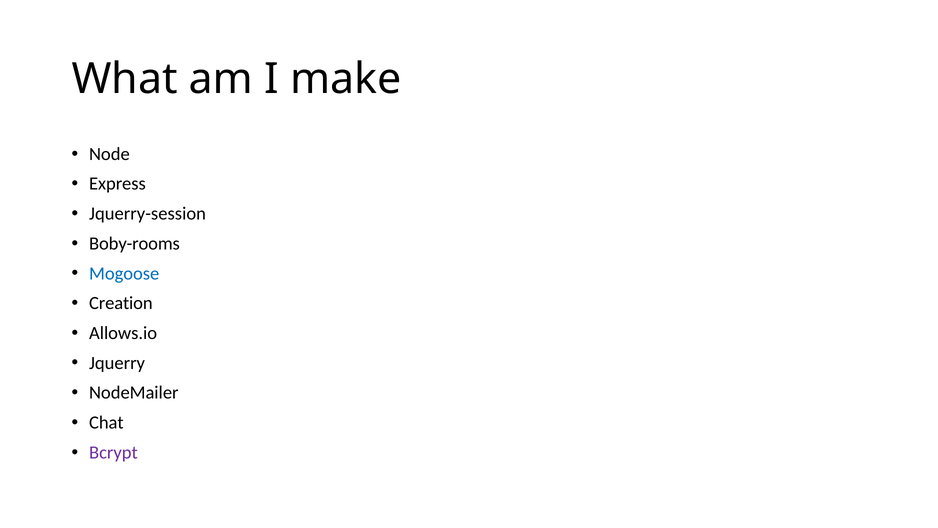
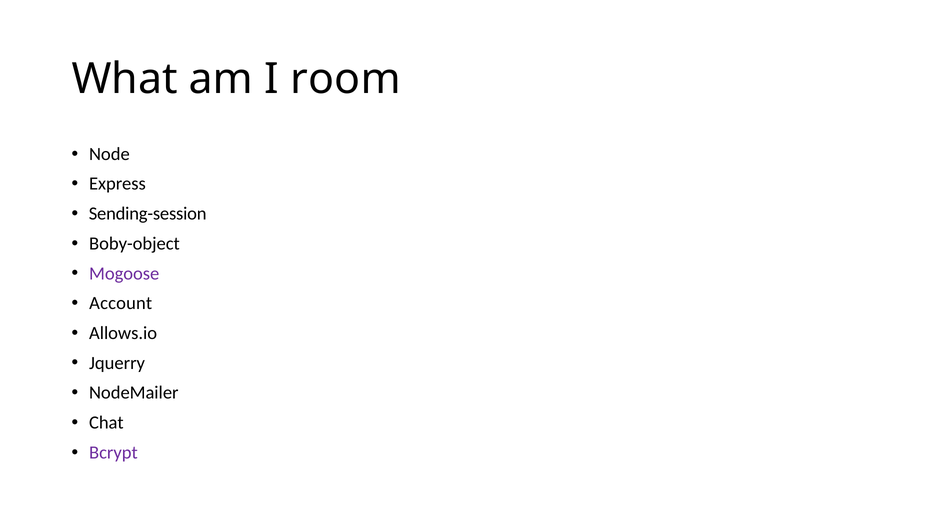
make: make -> room
Jquerry-session: Jquerry-session -> Sending-session
Boby-rooms: Boby-rooms -> Boby-object
Mogoose colour: blue -> purple
Creation: Creation -> Account
